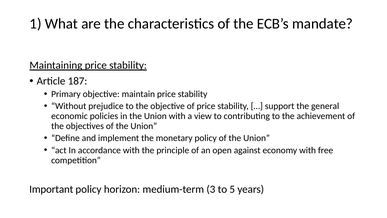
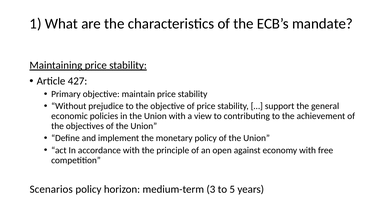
187: 187 -> 427
Important: Important -> Scenarios
